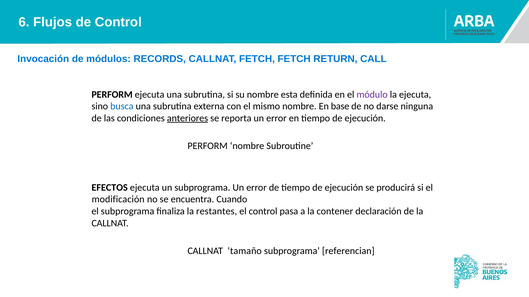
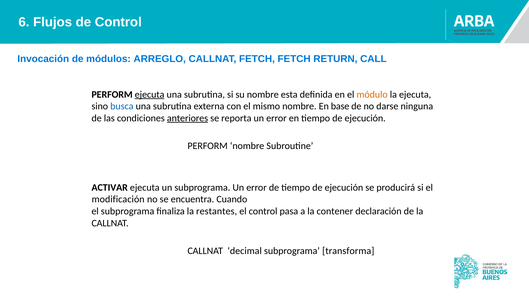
RECORDS: RECORDS -> ARREGLO
ejecuta at (150, 95) underline: none -> present
módulo colour: purple -> orange
EFECTOS: EFECTOS -> ACTIVAR
tamaño: tamaño -> decimal
referencian: referencian -> transforma
